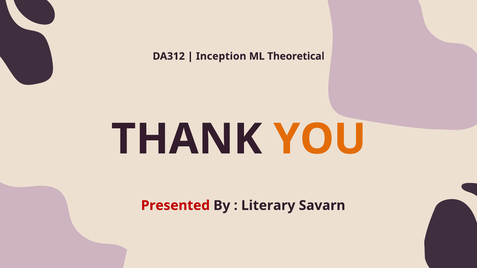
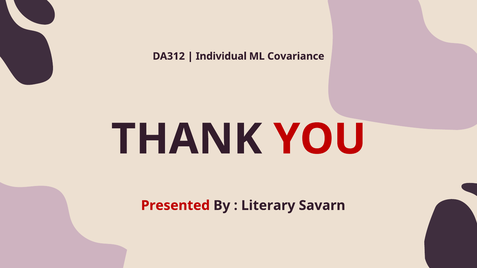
Inception: Inception -> Individual
Theoretical: Theoretical -> Covariance
YOU colour: orange -> red
